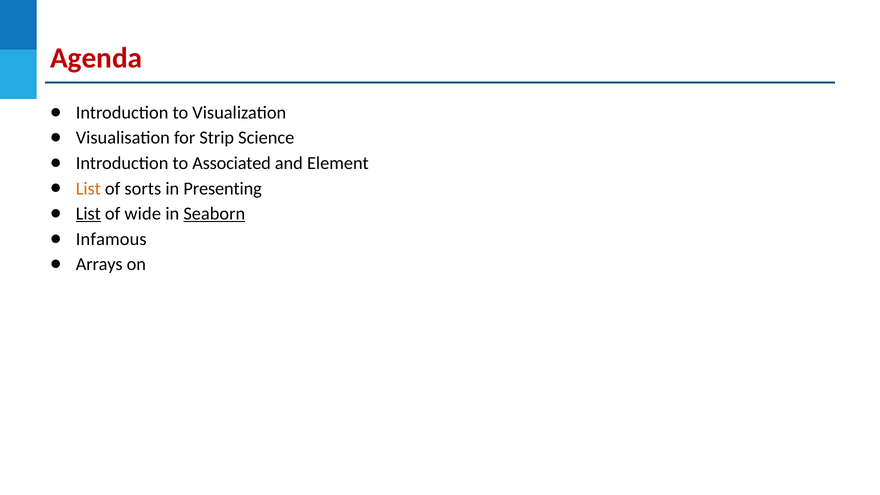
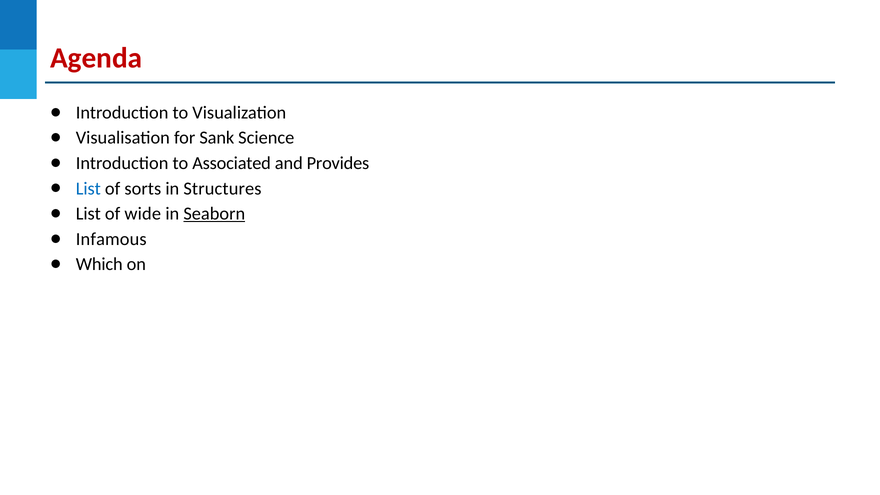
Strip: Strip -> Sank
Element: Element -> Provides
List at (88, 188) colour: orange -> blue
Presenting: Presenting -> Structures
List at (88, 214) underline: present -> none
Arrays: Arrays -> Which
